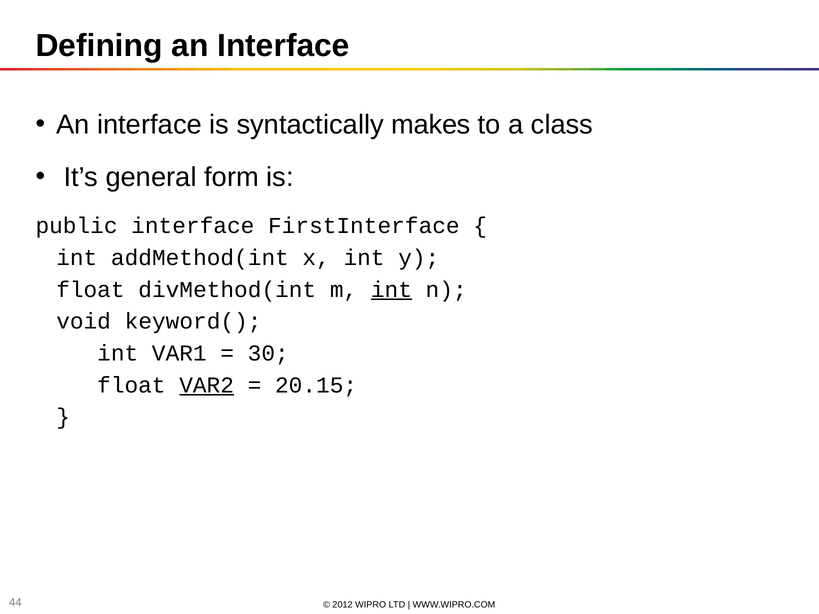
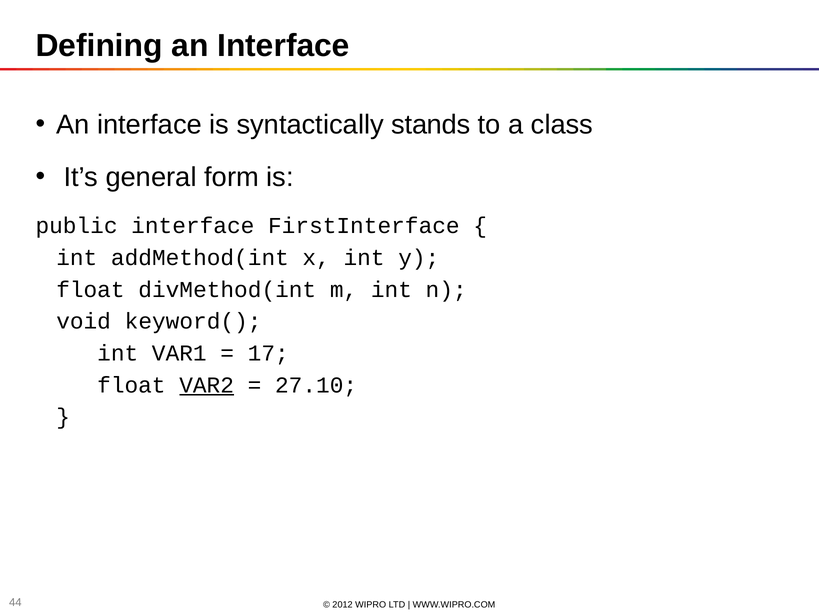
makes: makes -> stands
int at (391, 290) underline: present -> none
30: 30 -> 17
20.15: 20.15 -> 27.10
